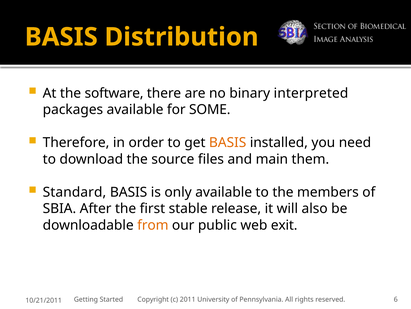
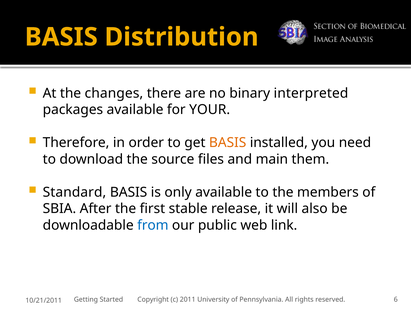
software: software -> changes
SOME: SOME -> YOUR
from colour: orange -> blue
exit: exit -> link
